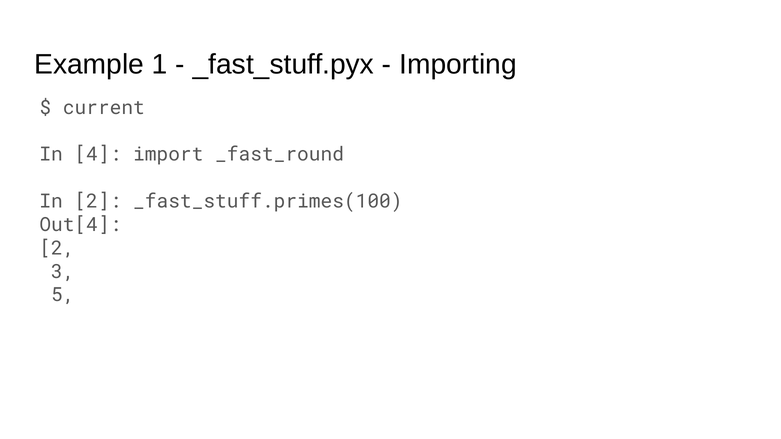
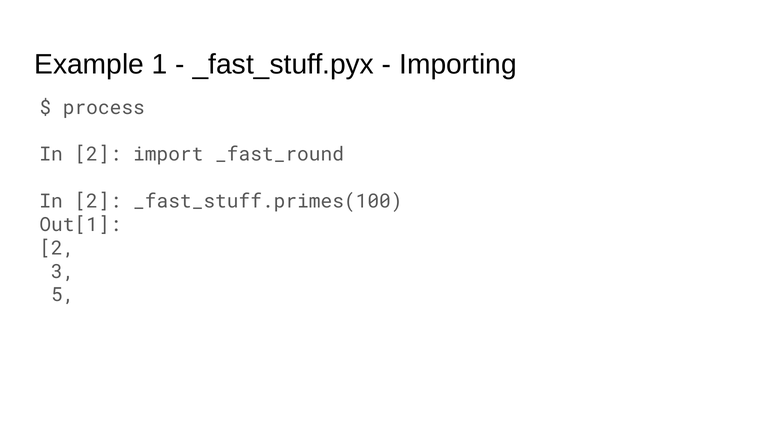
current: current -> process
4 at (98, 155): 4 -> 2
Out[4: Out[4 -> Out[1
